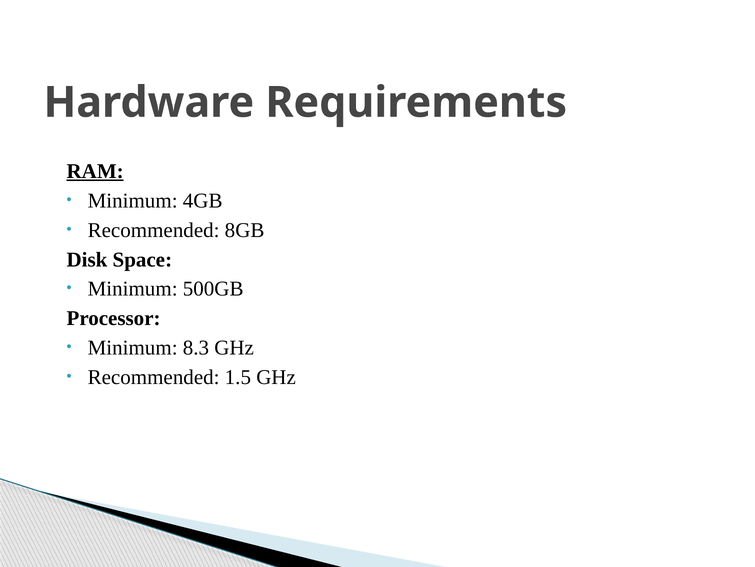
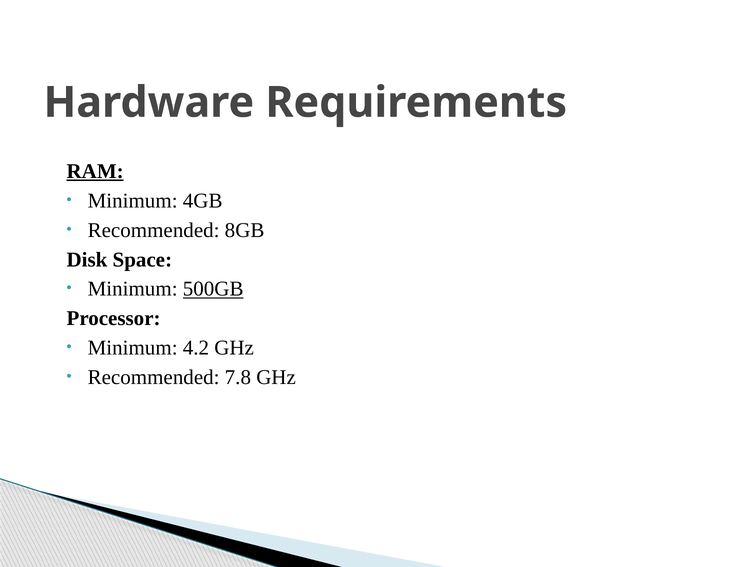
500GB underline: none -> present
8.3: 8.3 -> 4.2
1.5: 1.5 -> 7.8
